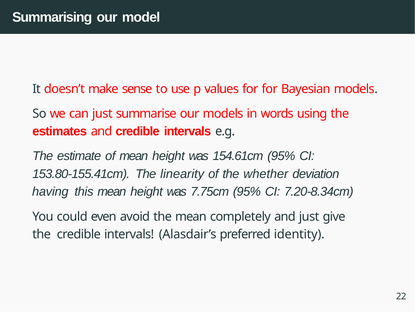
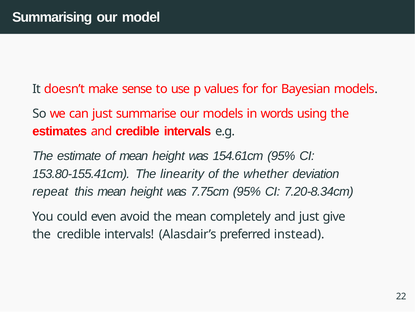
having: having -> repeat
identity: identity -> instead
